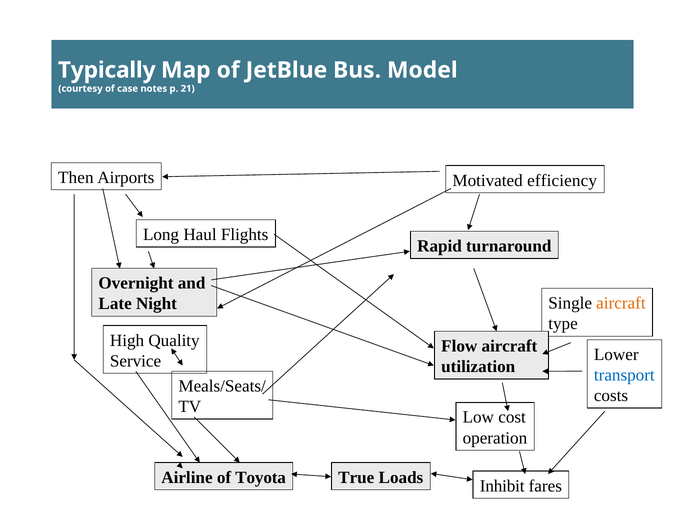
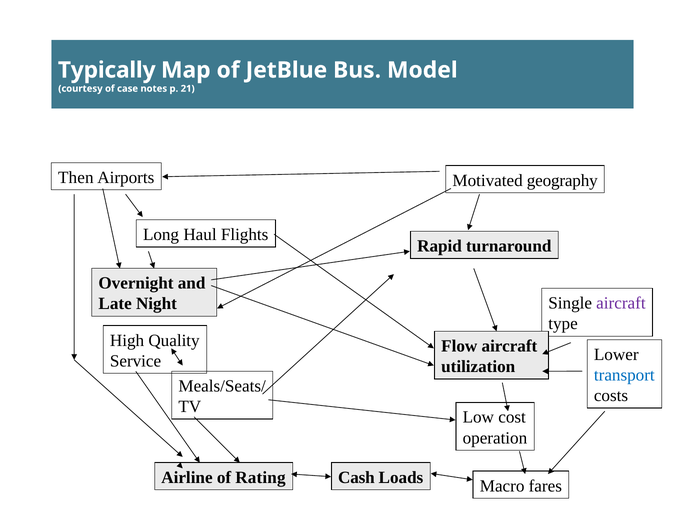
efficiency: efficiency -> geography
aircraft at (621, 303) colour: orange -> purple
Toyota: Toyota -> Rating
True: True -> Cash
Inhibit: Inhibit -> Macro
